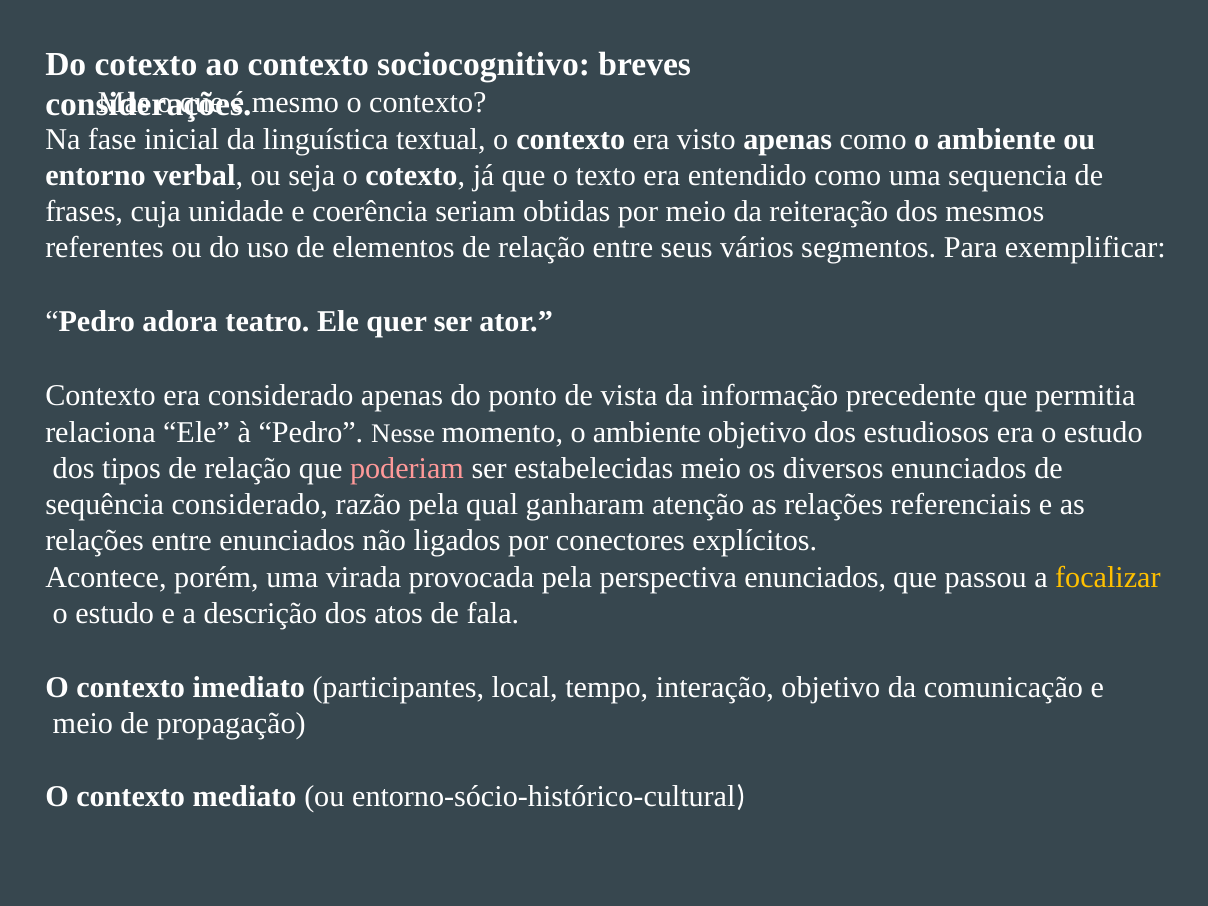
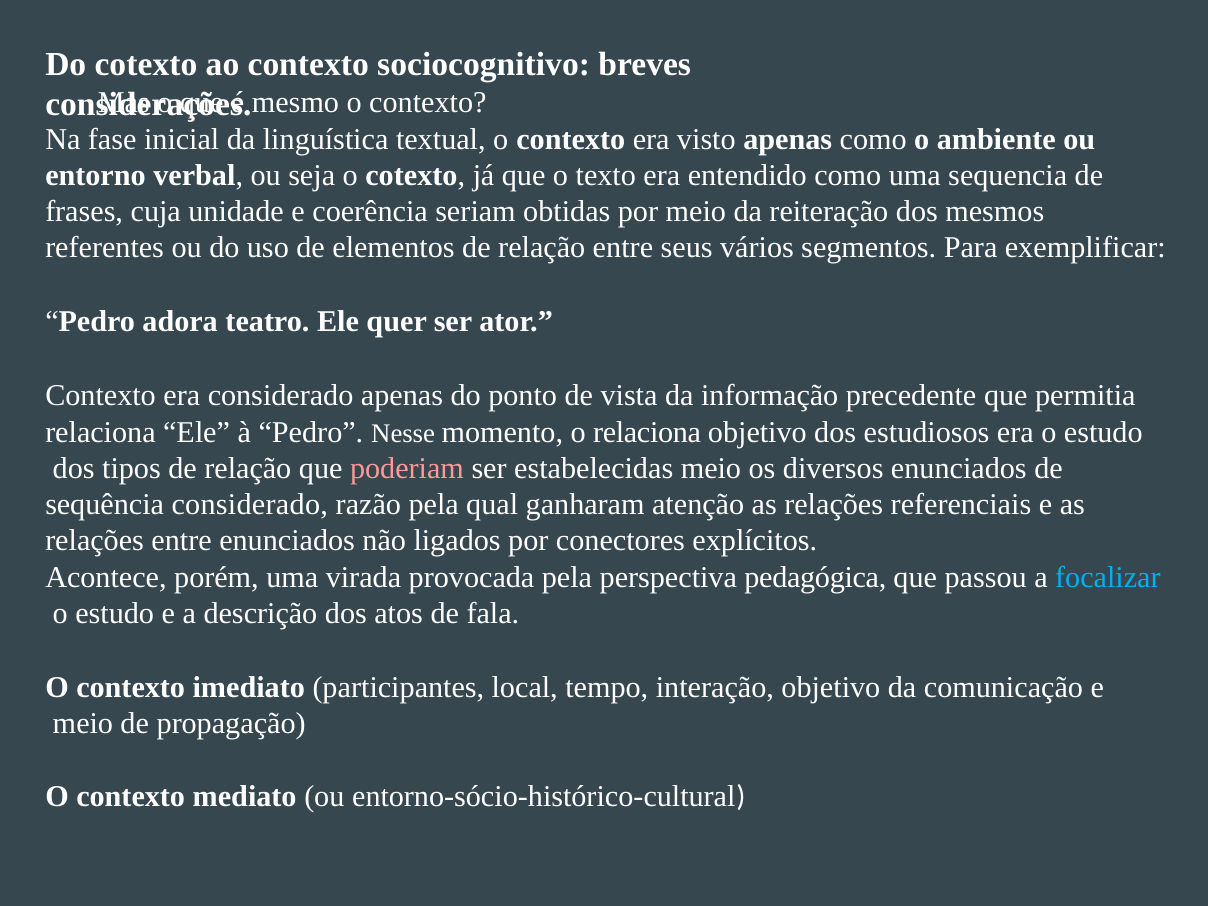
momento o ambiente: ambiente -> relaciona
perspectiva enunciados: enunciados -> pedagógica
focalizar colour: yellow -> light blue
